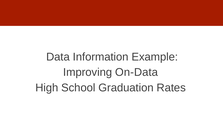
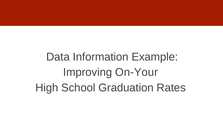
On-Data: On-Data -> On-Your
